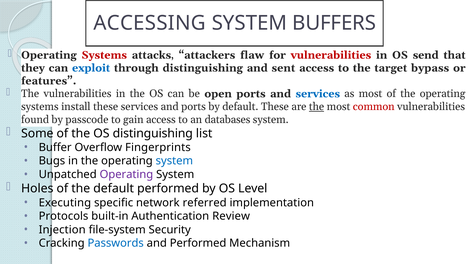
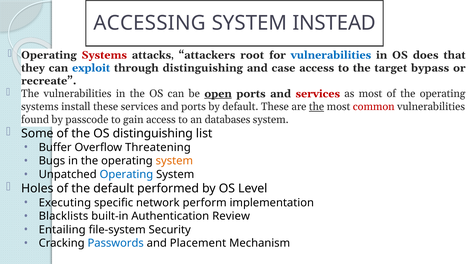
BUFFERS: BUFFERS -> INSTEAD
flaw: flaw -> root
vulnerabilities at (331, 55) colour: red -> blue
send: send -> does
sent: sent -> case
features: features -> recreate
open underline: none -> present
services at (318, 94) colour: blue -> red
Fingerprints: Fingerprints -> Threatening
system at (174, 161) colour: blue -> orange
Operating at (126, 174) colour: purple -> blue
referred: referred -> perform
Protocols: Protocols -> Blacklists
Injection: Injection -> Entailing
and Performed: Performed -> Placement
